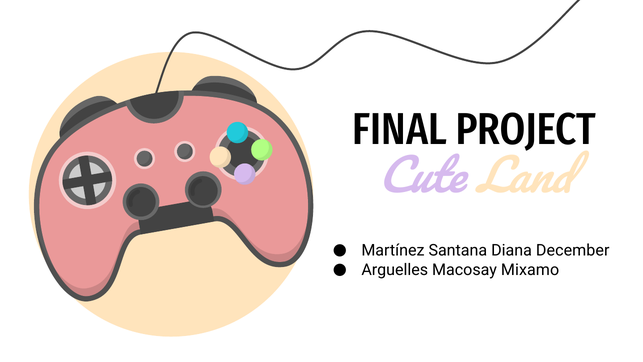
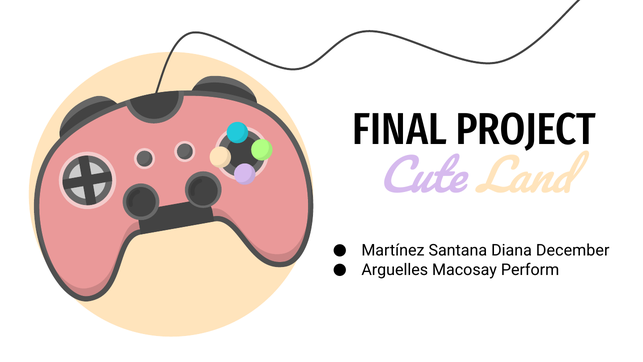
Mixamo: Mixamo -> Perform
